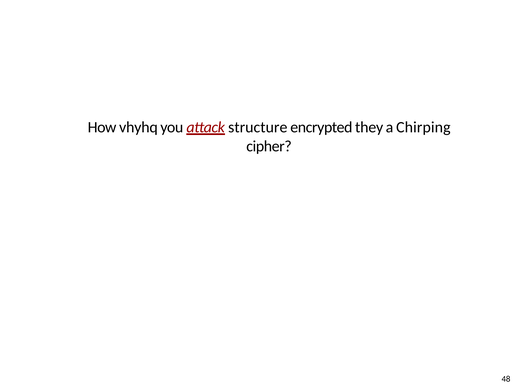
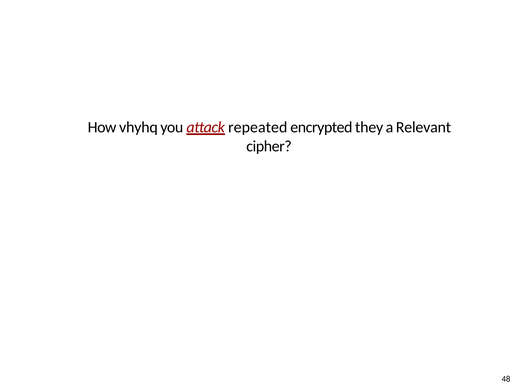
structure: structure -> repeated
Chirping: Chirping -> Relevant
